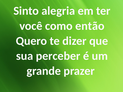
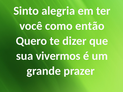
perceber: perceber -> vivermos
